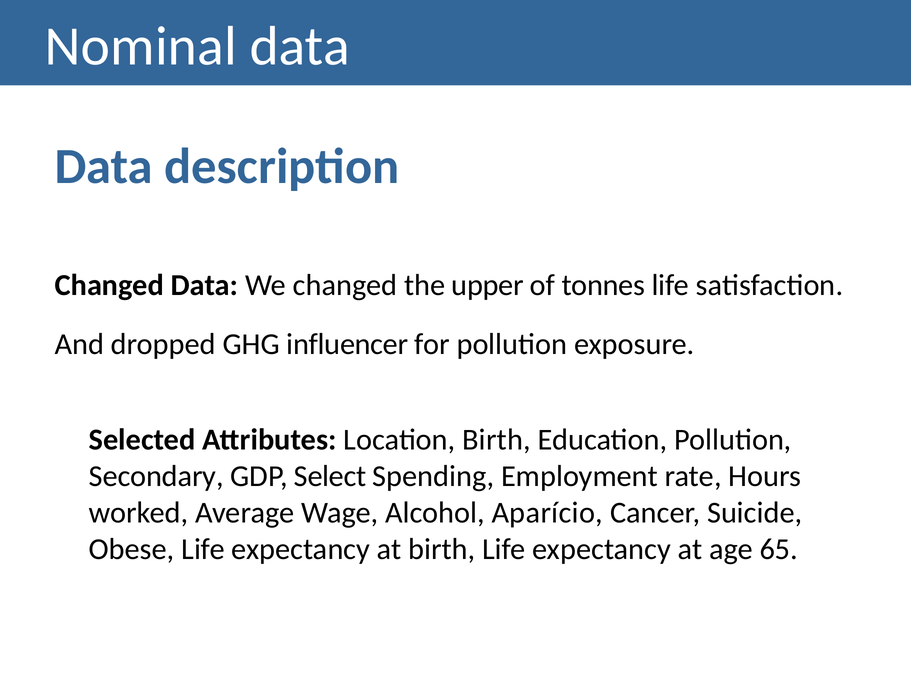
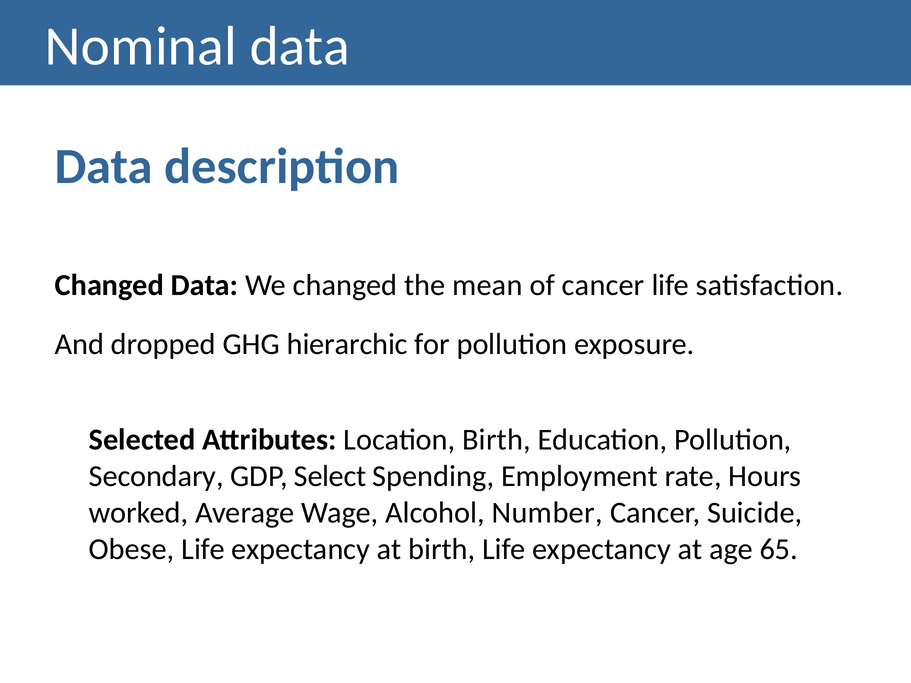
upper: upper -> mean
of tonnes: tonnes -> cancer
influencer: influencer -> hierarchic
Aparício: Aparício -> Number
